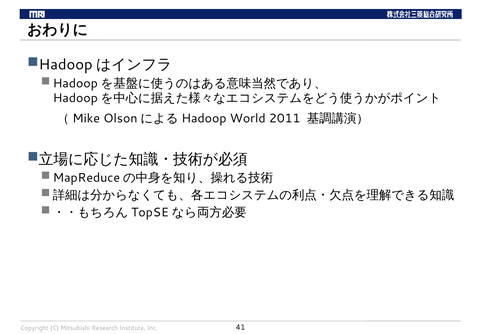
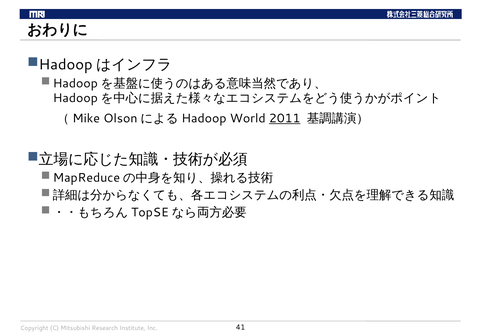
2011 underline: none -> present
